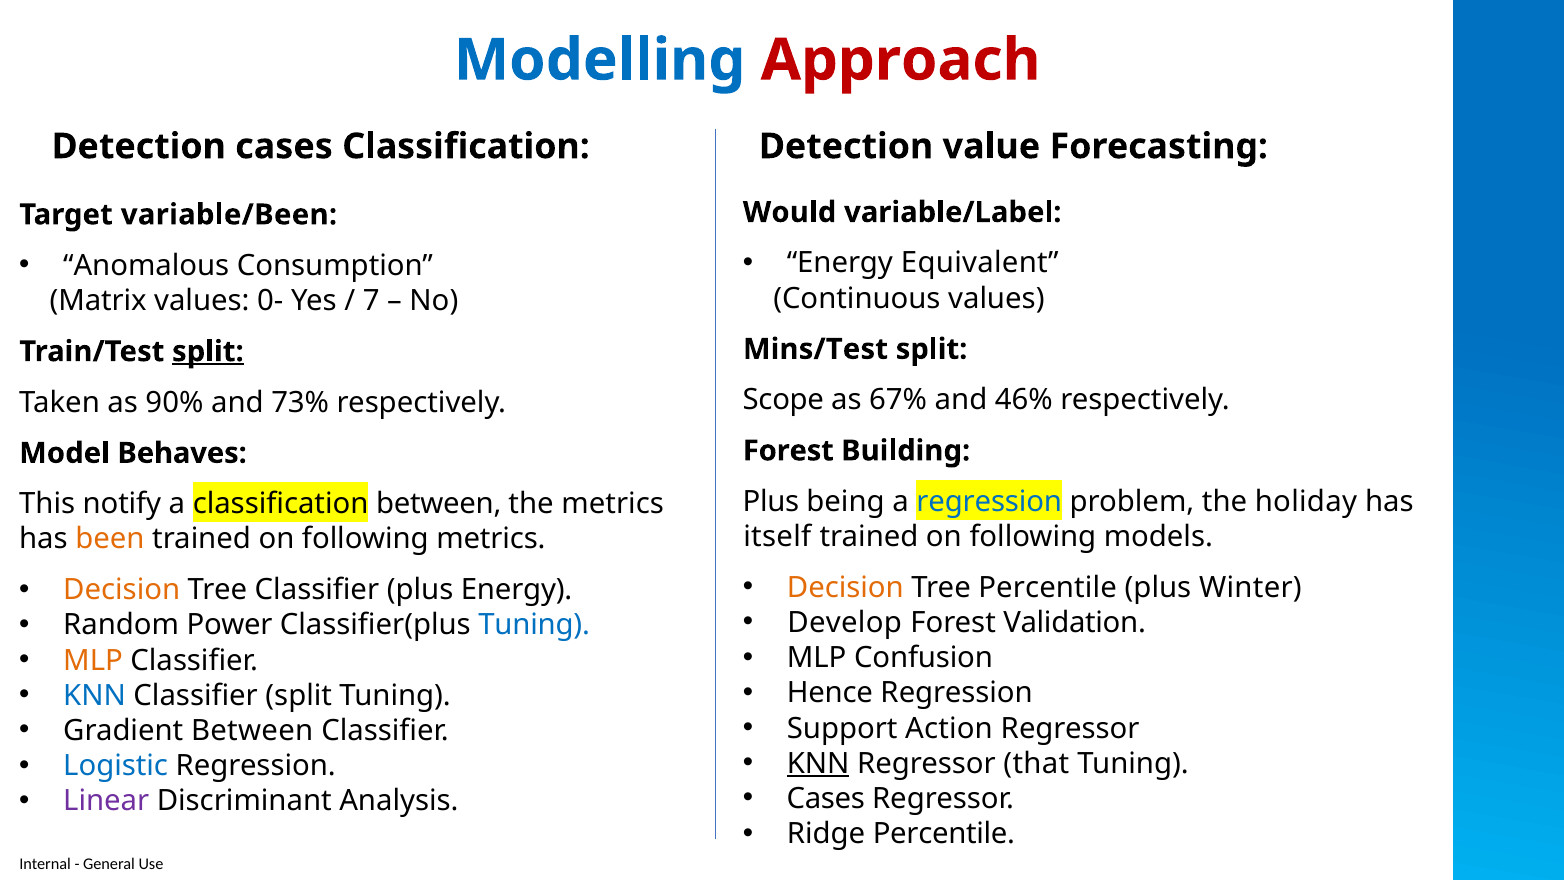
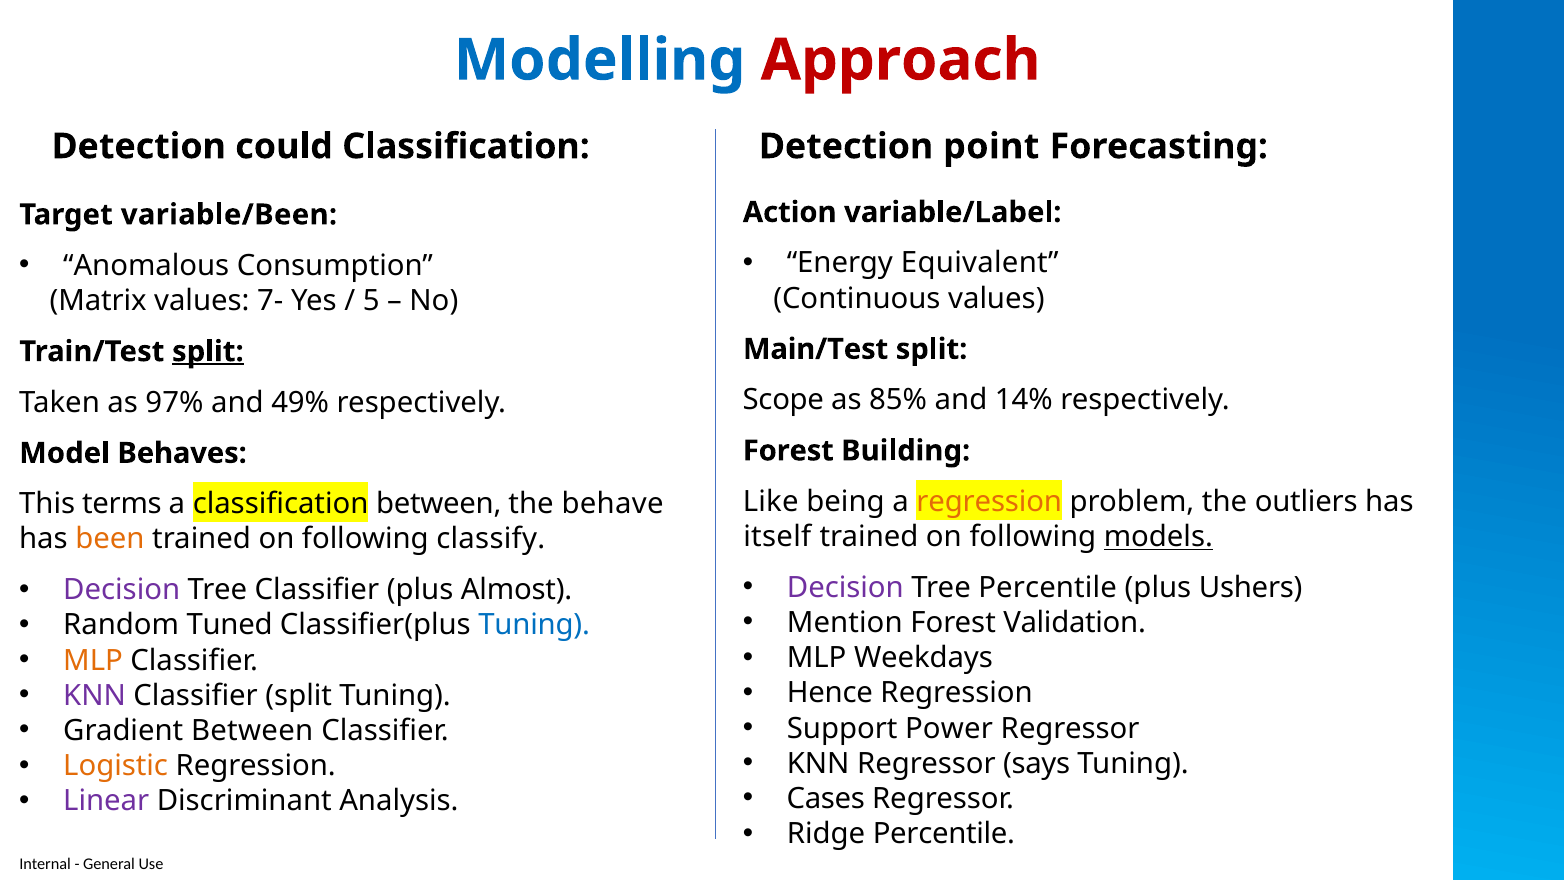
Detection cases: cases -> could
value: value -> point
Would: Would -> Action
0-: 0- -> 7-
7: 7 -> 5
Mins/Test: Mins/Test -> Main/Test
67%: 67% -> 85%
46%: 46% -> 14%
90%: 90% -> 97%
73%: 73% -> 49%
Plus at (771, 501): Plus -> Like
regression at (989, 501) colour: blue -> orange
holiday: holiday -> outliers
notify: notify -> terms
the metrics: metrics -> behave
models underline: none -> present
following metrics: metrics -> classify
Decision at (845, 587) colour: orange -> purple
Winter: Winter -> Ushers
Decision at (122, 590) colour: orange -> purple
plus Energy: Energy -> Almost
Develop: Develop -> Mention
Power: Power -> Tuned
Confusion: Confusion -> Weekdays
KNN at (95, 695) colour: blue -> purple
Action: Action -> Power
KNN at (818, 763) underline: present -> none
that: that -> says
Logistic colour: blue -> orange
